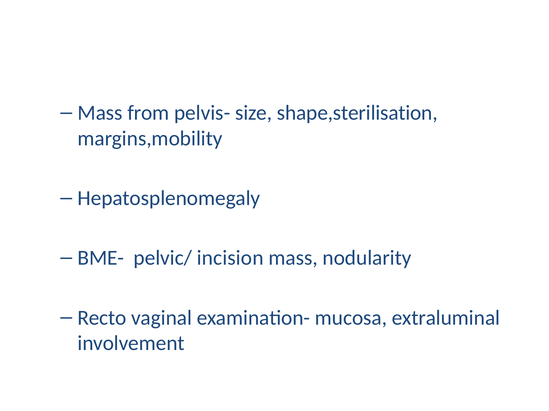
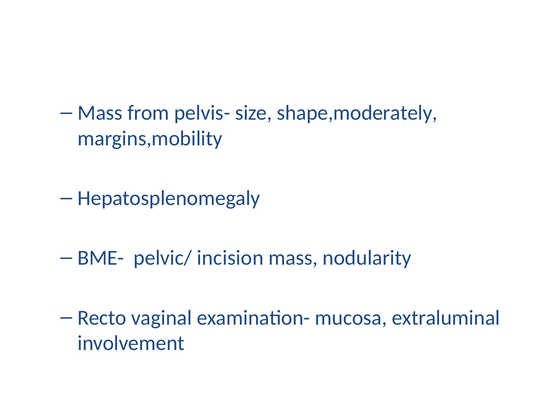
shape,sterilisation: shape,sterilisation -> shape,moderately
